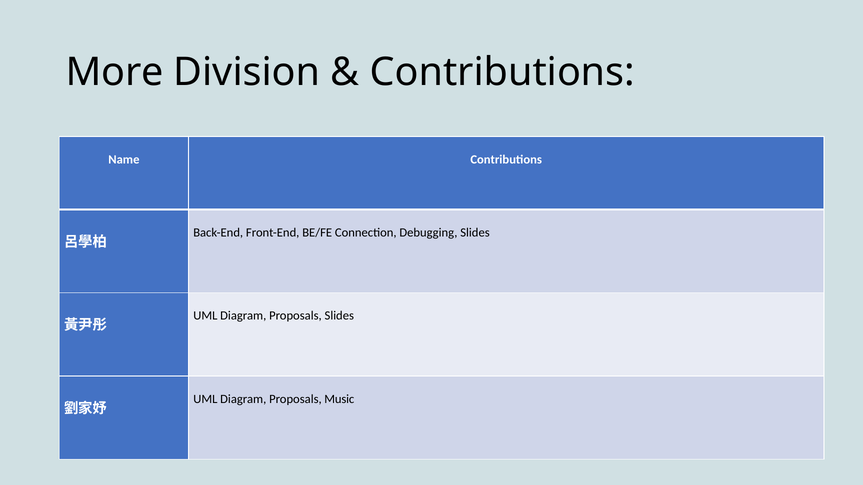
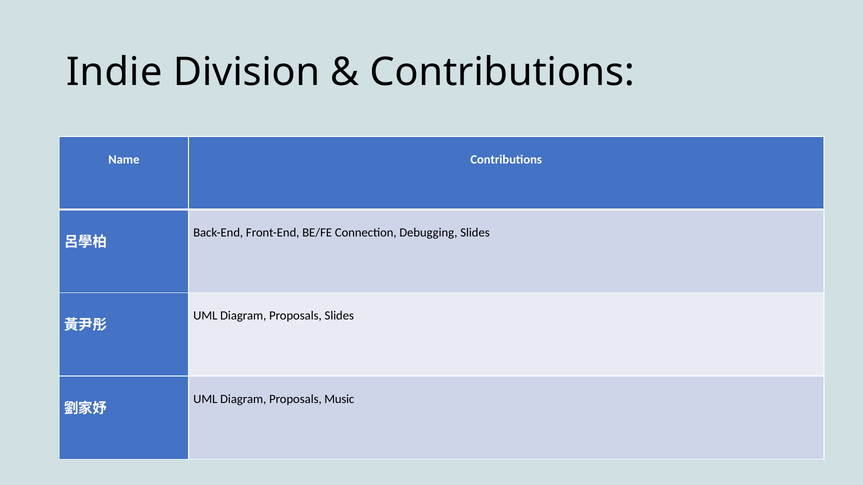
More: More -> Indie
